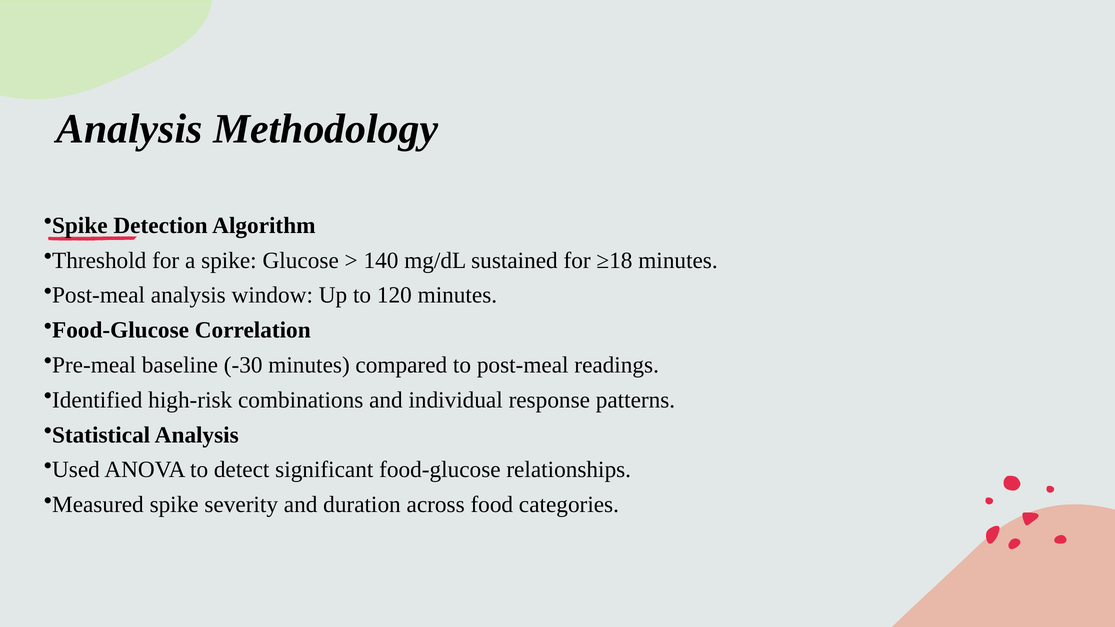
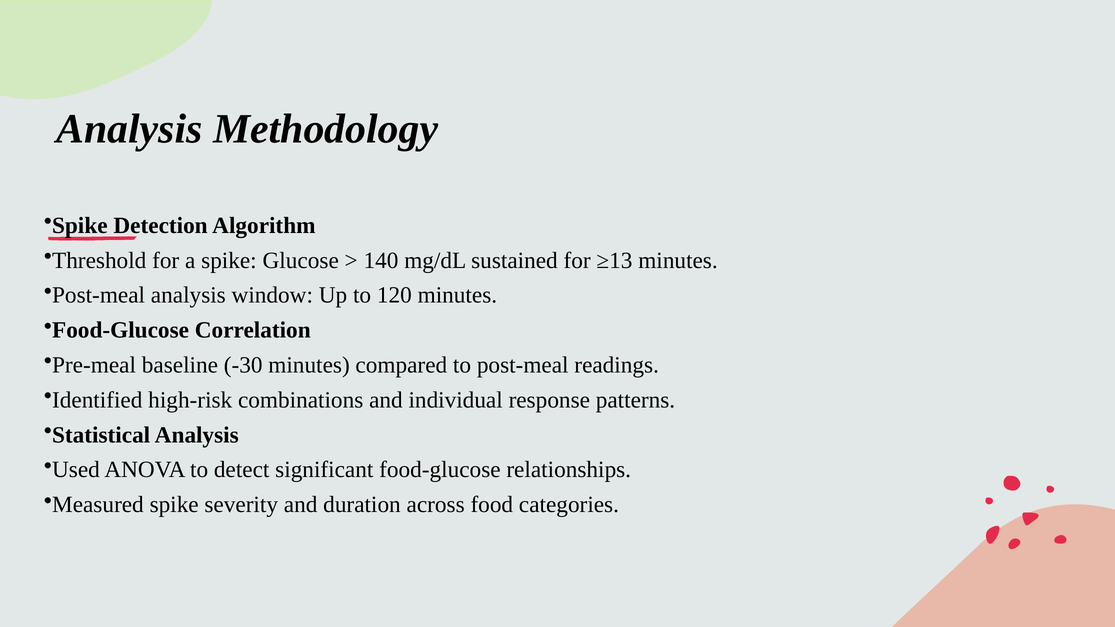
≥18: ≥18 -> ≥13
